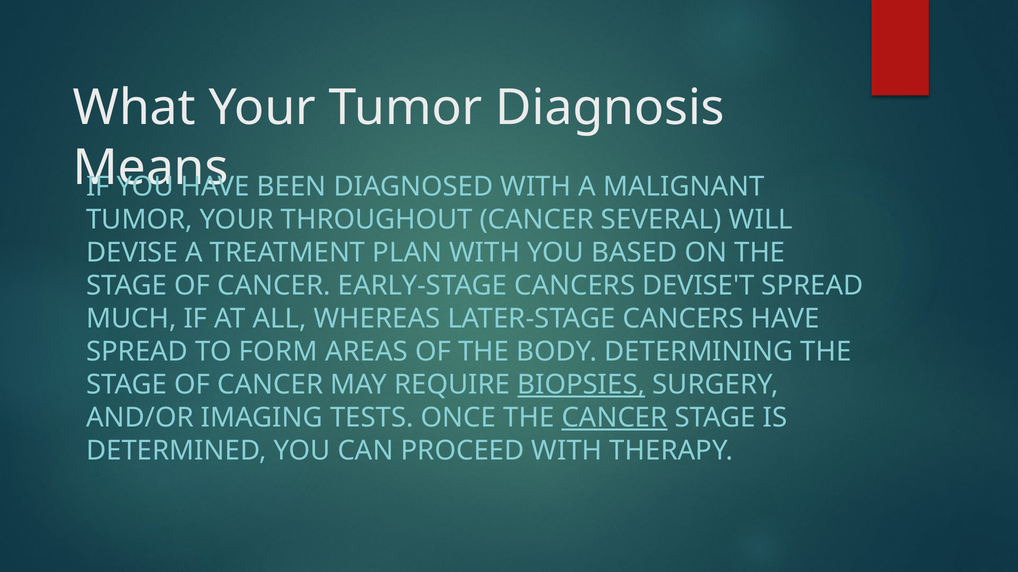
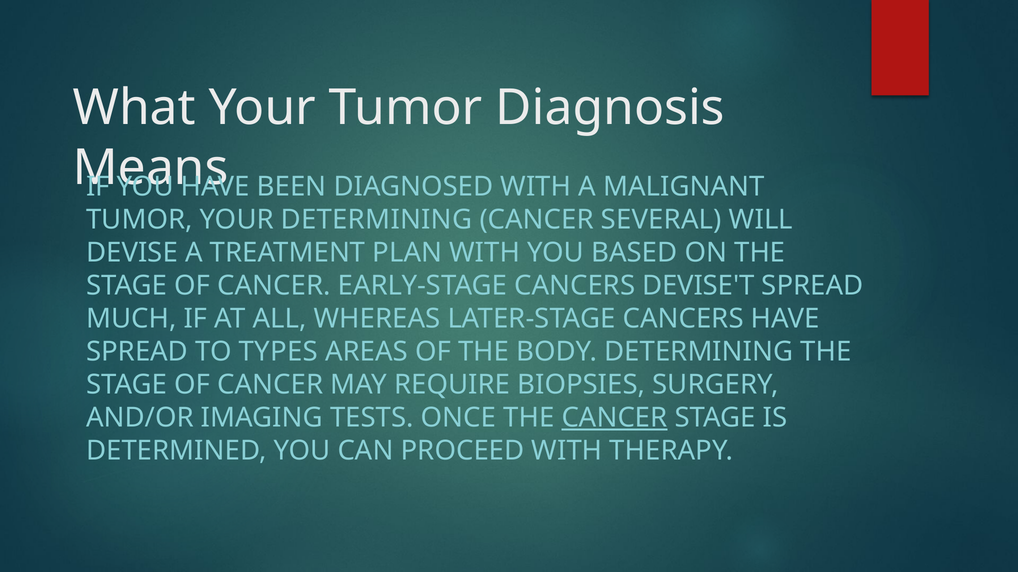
YOUR THROUGHOUT: THROUGHOUT -> DETERMINING
FORM: FORM -> TYPES
BIOPSIES underline: present -> none
